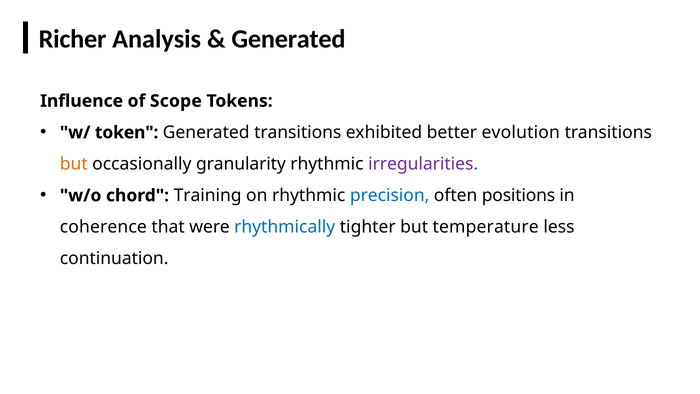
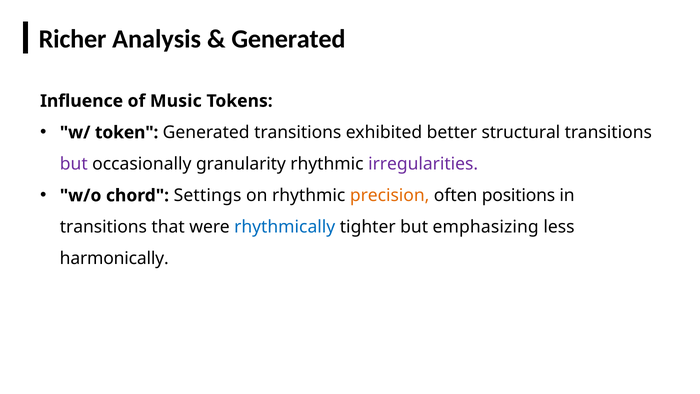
Scope: Scope -> Music
evolution: evolution -> structural
but at (74, 164) colour: orange -> purple
Training: Training -> Settings
precision colour: blue -> orange
coherence at (103, 227): coherence -> transitions
temperature: temperature -> emphasizing
continuation: continuation -> harmonically
